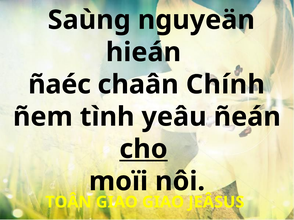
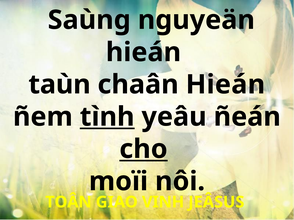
ñaéc: ñaéc -> taùn
chaân Chính: Chính -> Hieán
tình underline: none -> present
GIAO GIAO: GIAO -> VINH
